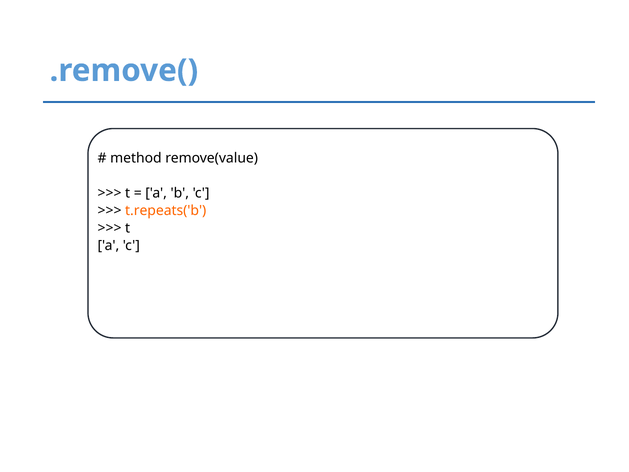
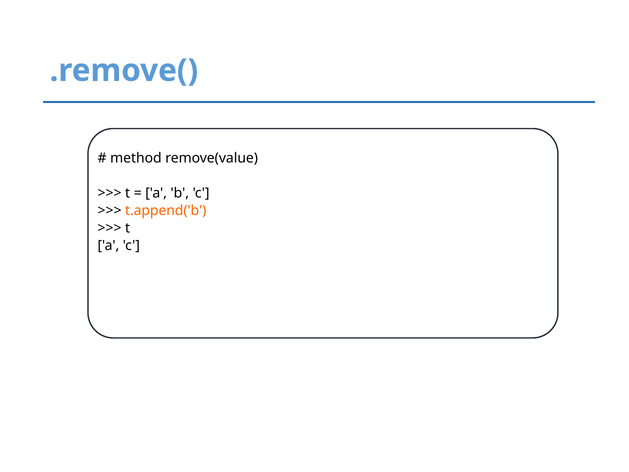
t.repeats('b: t.repeats('b -> t.append('b
